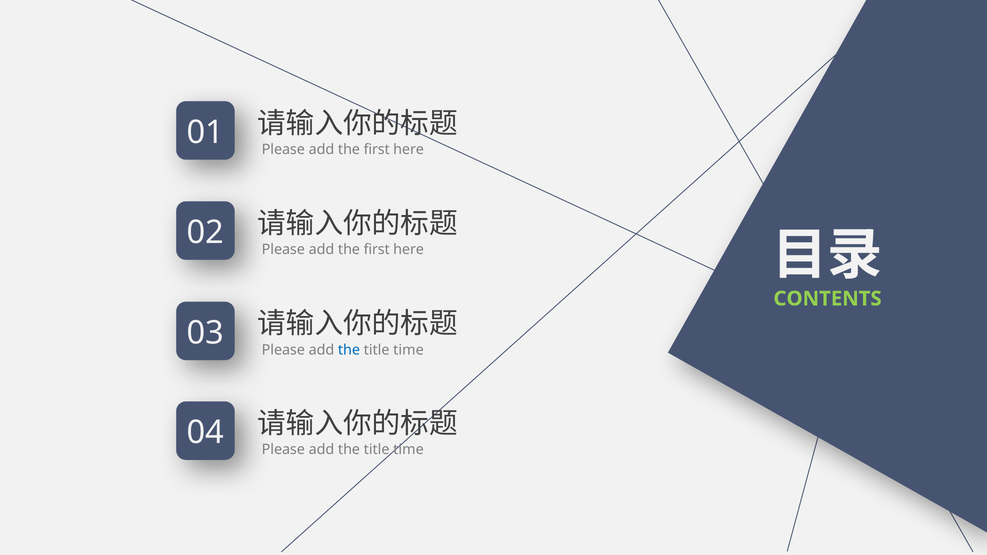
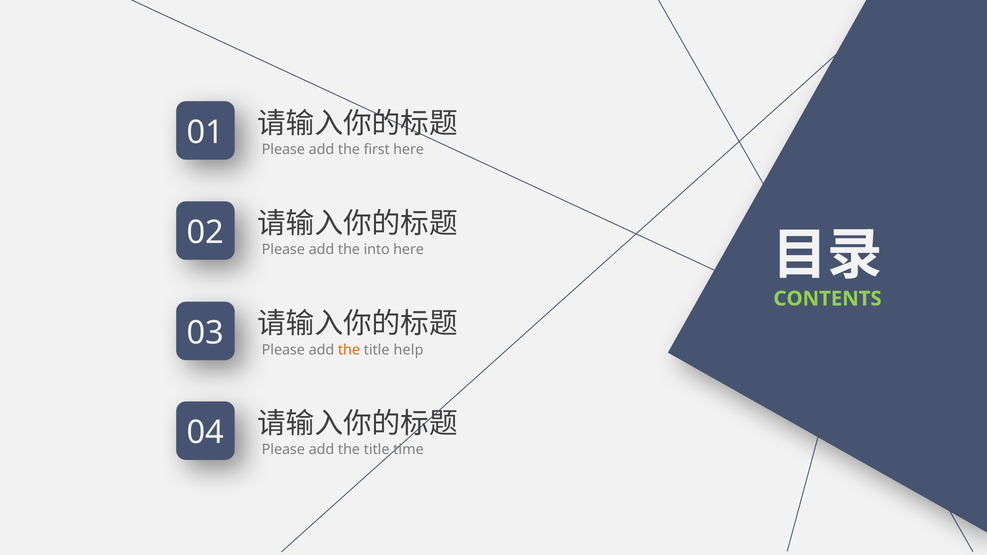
first at (377, 250): first -> into
the at (349, 350) colour: blue -> orange
time at (409, 350): time -> help
